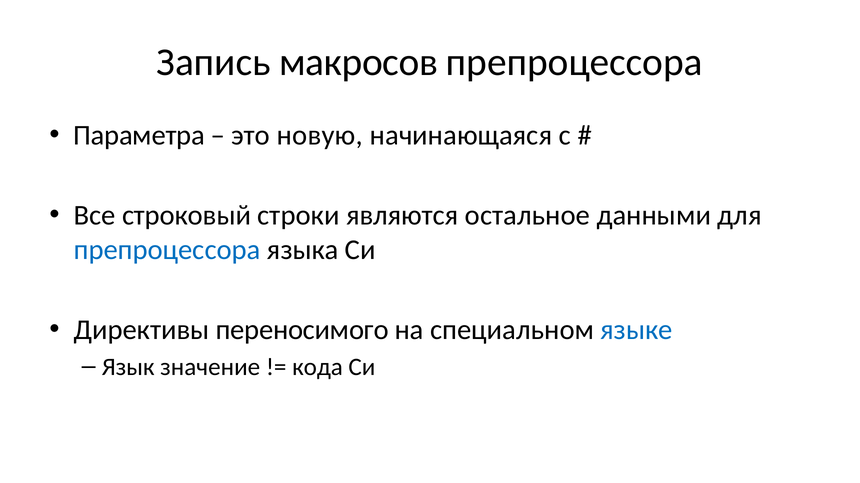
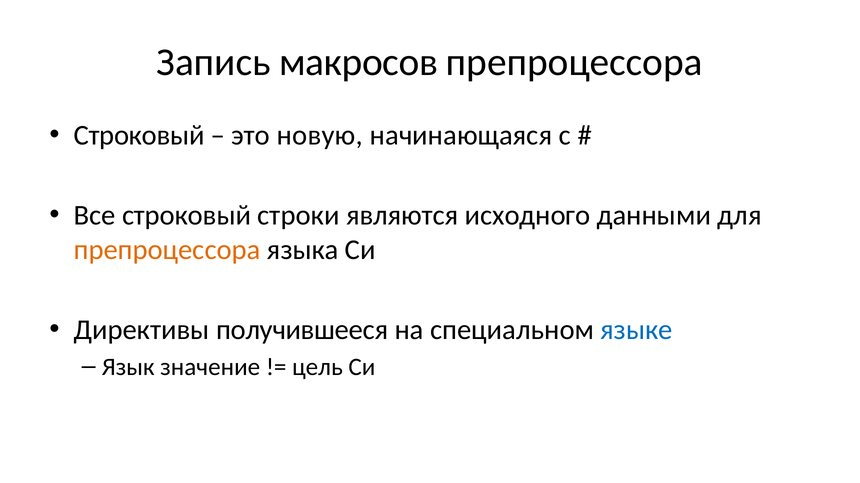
Параметра at (139, 135): Параметра -> Строковый
остальное: остальное -> исходного
препроцессора at (167, 250) colour: blue -> orange
переносимого: переносимого -> получившееся
кода: кода -> цель
